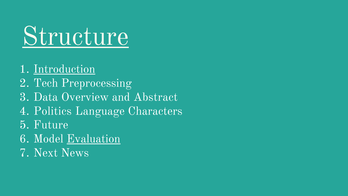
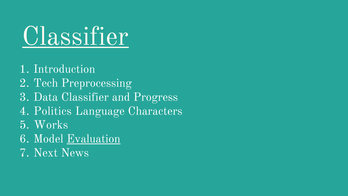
Structure at (75, 36): Structure -> Classifier
Introduction underline: present -> none
Data Overview: Overview -> Classifier
Abstract: Abstract -> Progress
Future: Future -> Works
